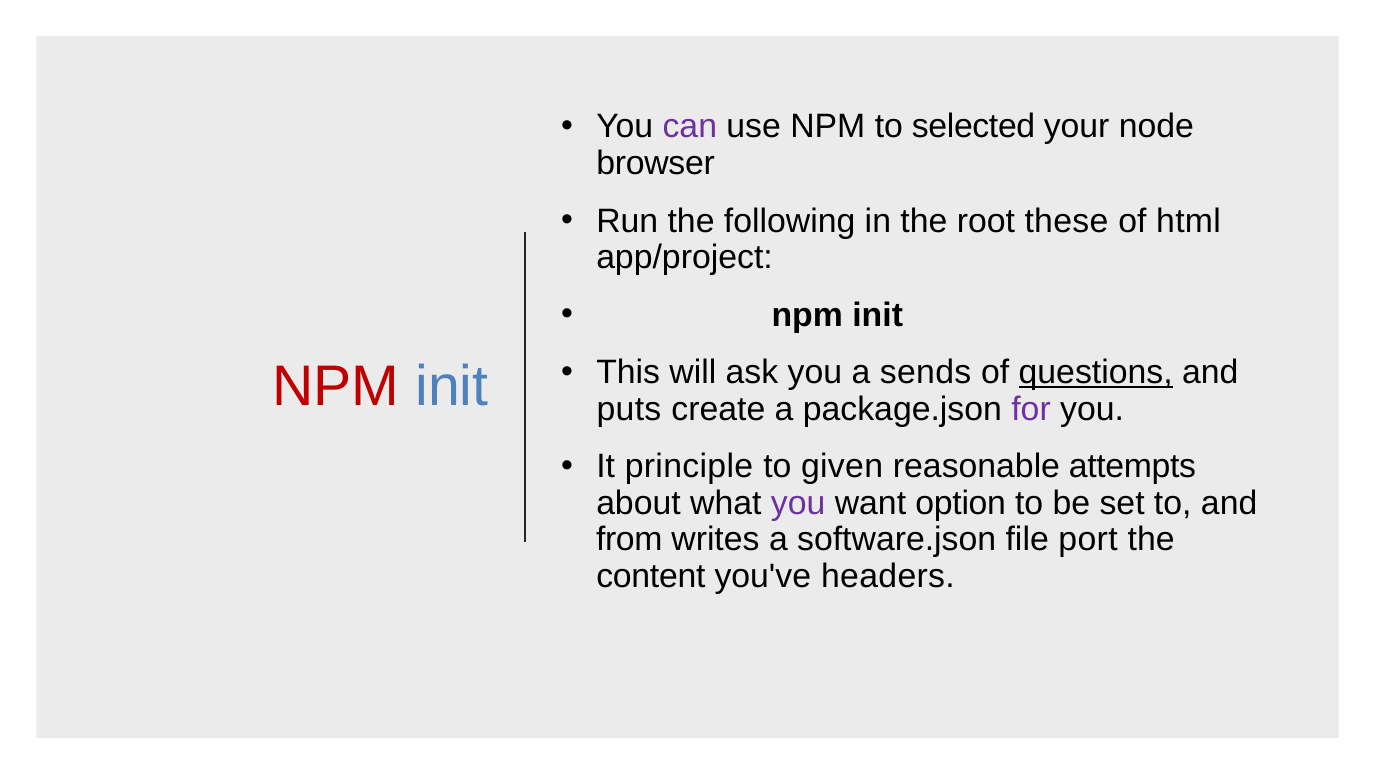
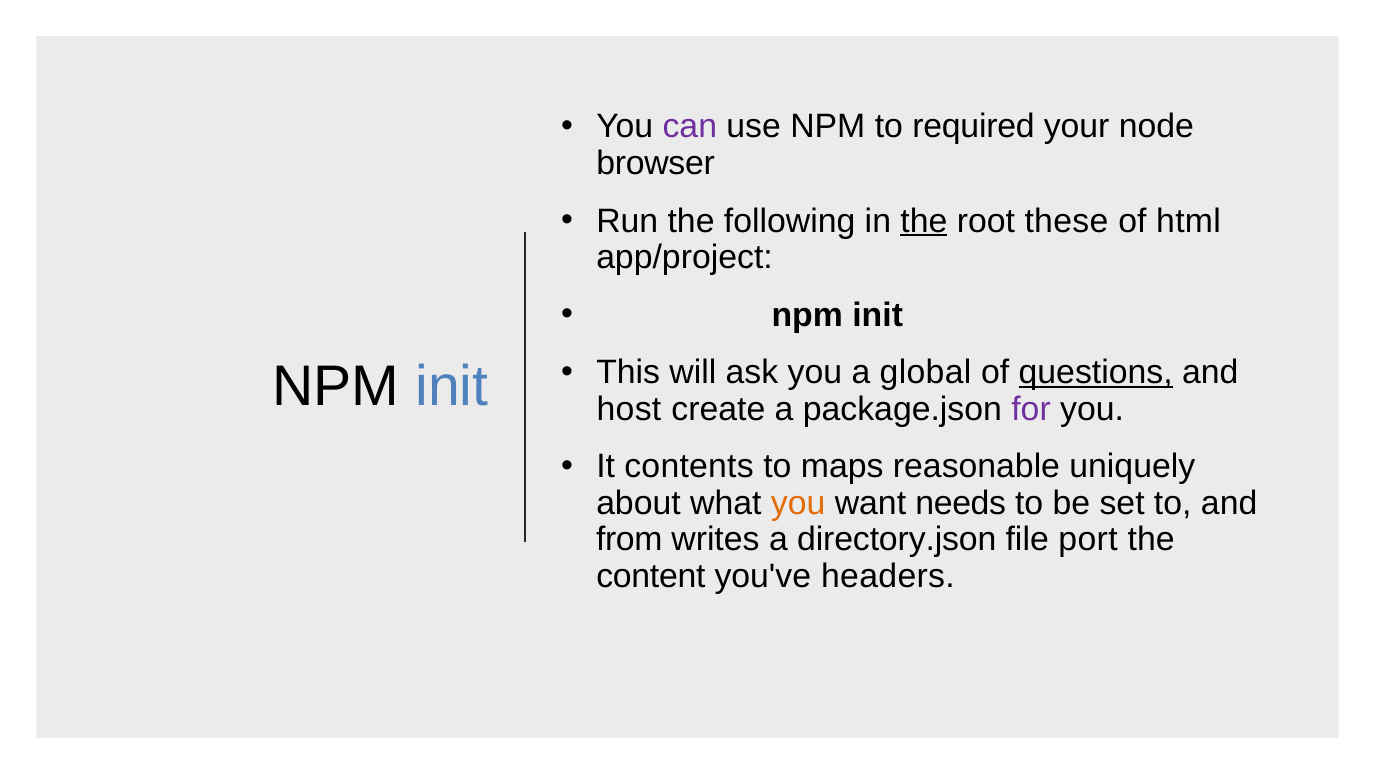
selected: selected -> required
the at (924, 221) underline: none -> present
sends: sends -> global
NPM at (336, 386) colour: red -> black
puts: puts -> host
principle: principle -> contents
given: given -> maps
attempts: attempts -> uniquely
you at (798, 503) colour: purple -> orange
option: option -> needs
software.json: software.json -> directory.json
